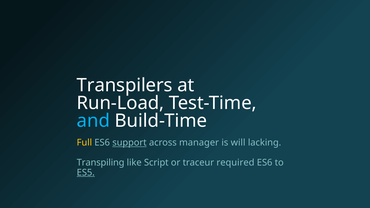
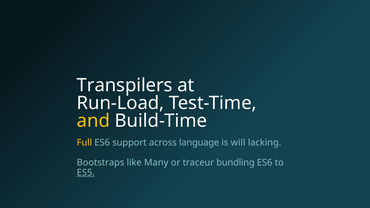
and colour: light blue -> yellow
support underline: present -> none
manager: manager -> language
Transpiling: Transpiling -> Bootstraps
Script: Script -> Many
required: required -> bundling
